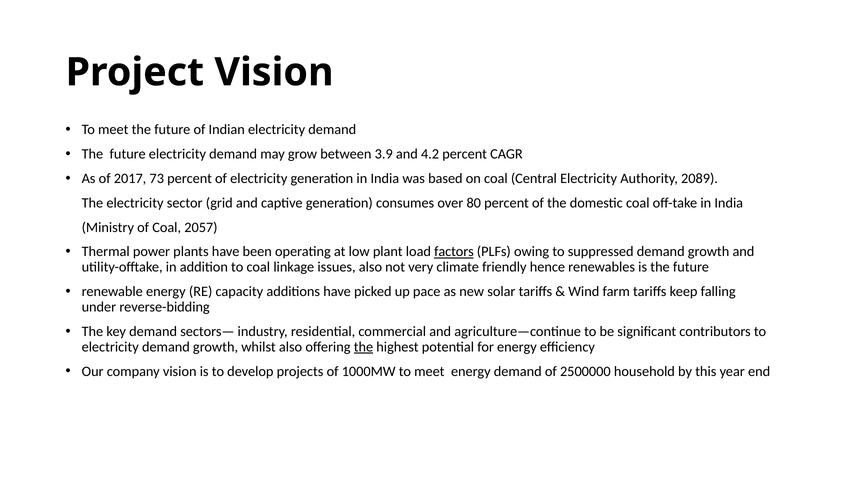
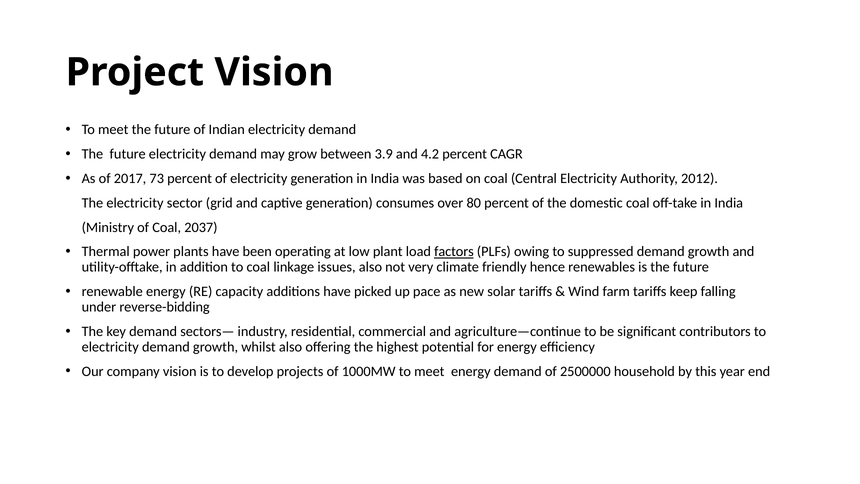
2089: 2089 -> 2012
2057: 2057 -> 2037
the at (363, 347) underline: present -> none
